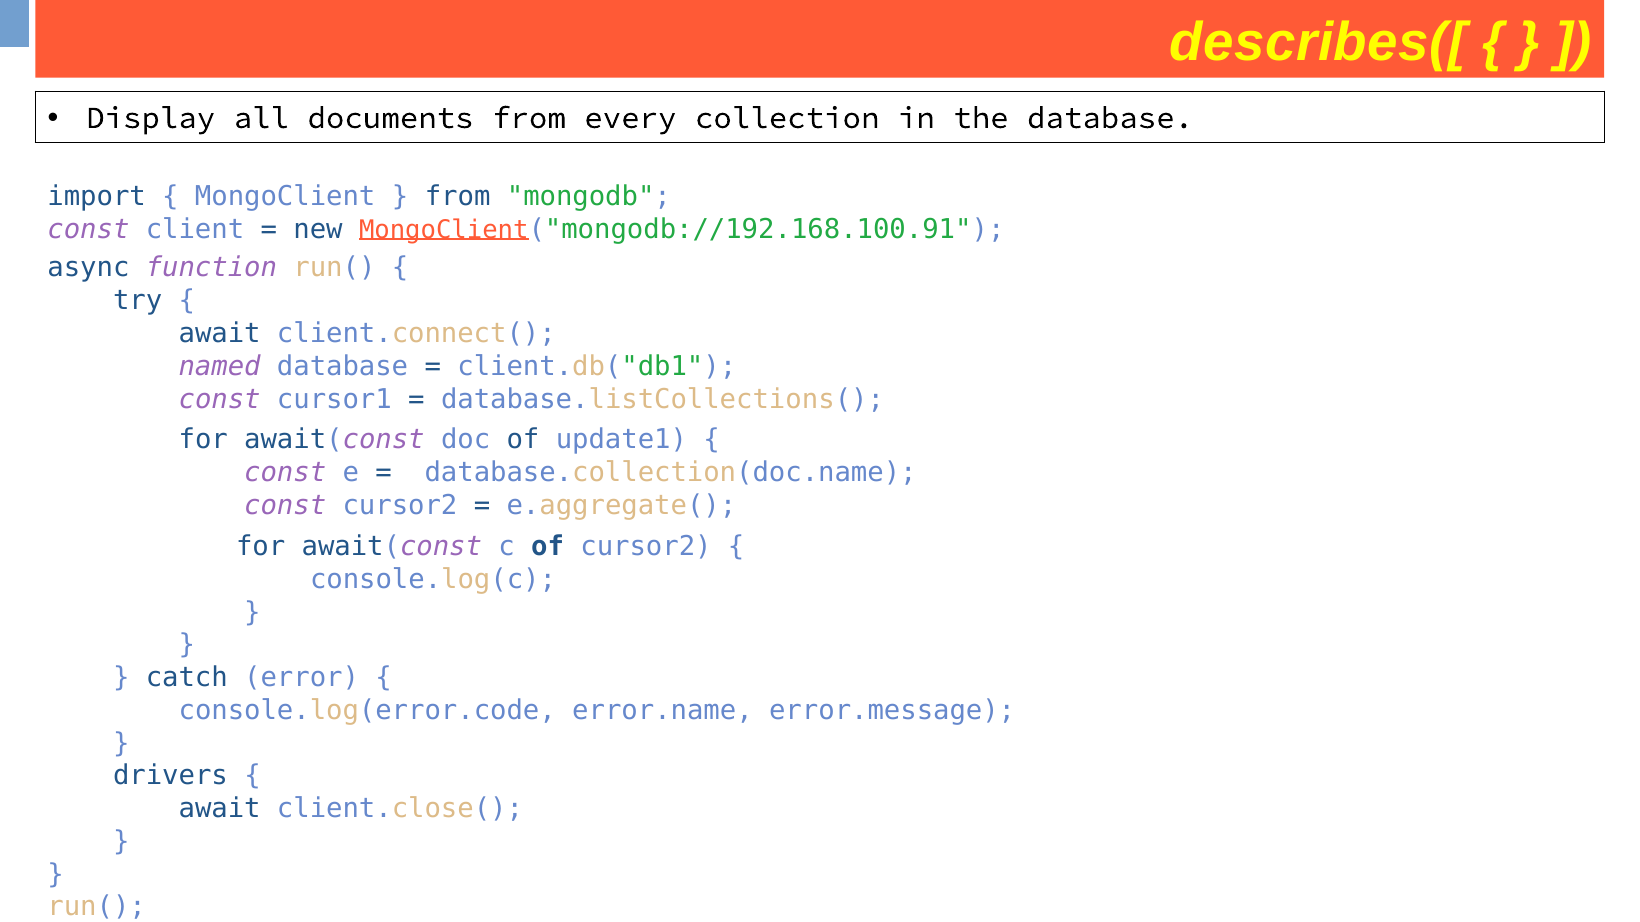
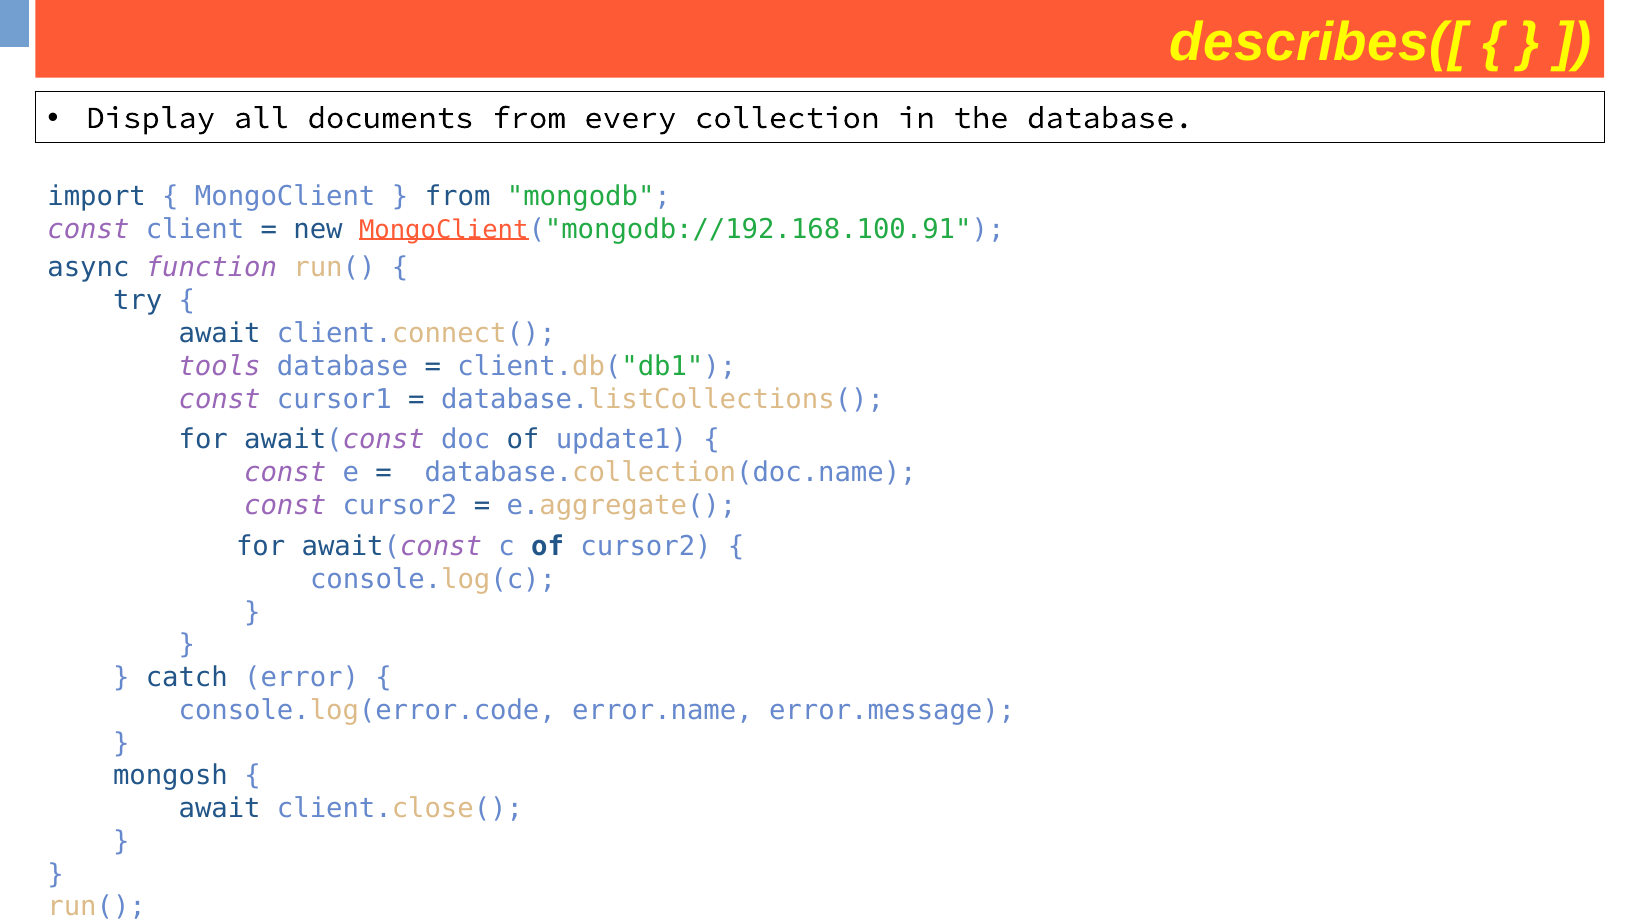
named: named -> tools
drivers: drivers -> mongosh
